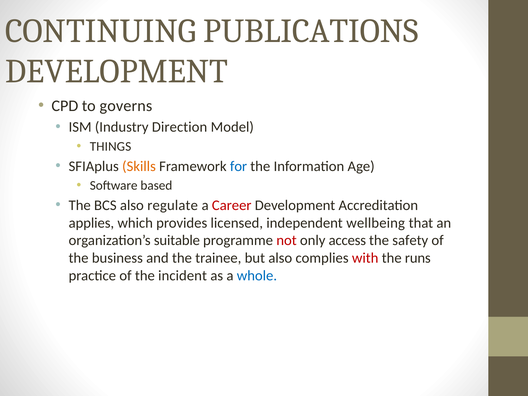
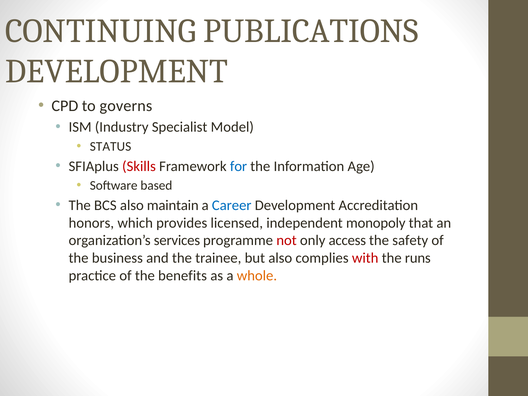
Direction: Direction -> Specialist
THINGS: THINGS -> STATUS
Skills colour: orange -> red
regulate: regulate -> maintain
Career colour: red -> blue
applies: applies -> honors
wellbeing: wellbeing -> monopoly
suitable: suitable -> services
incident: incident -> benefits
whole colour: blue -> orange
